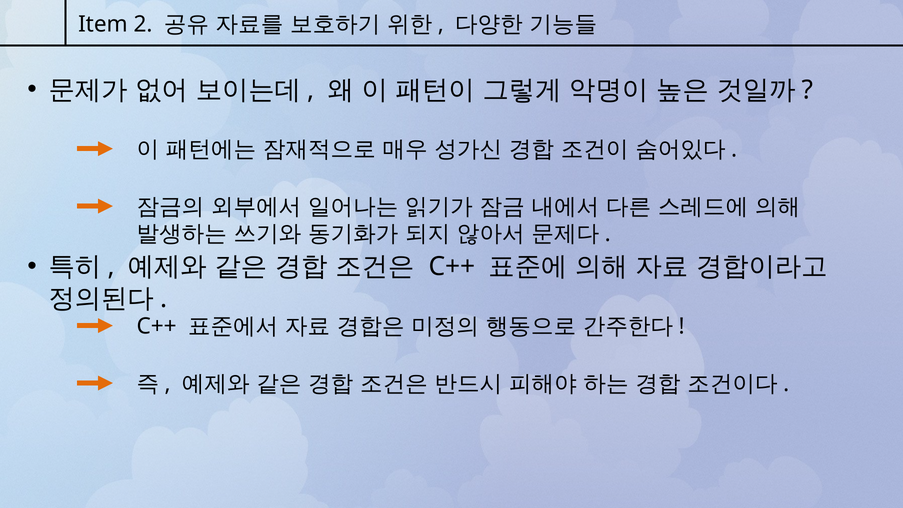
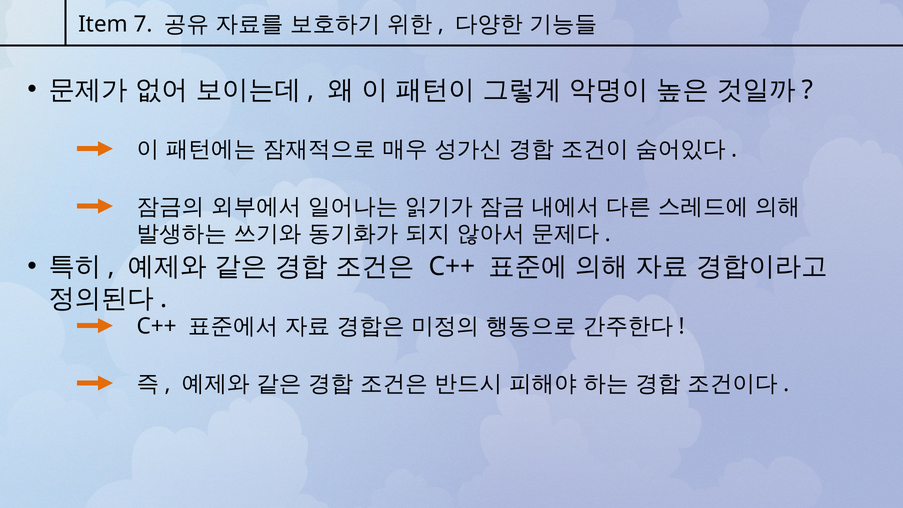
2: 2 -> 7
